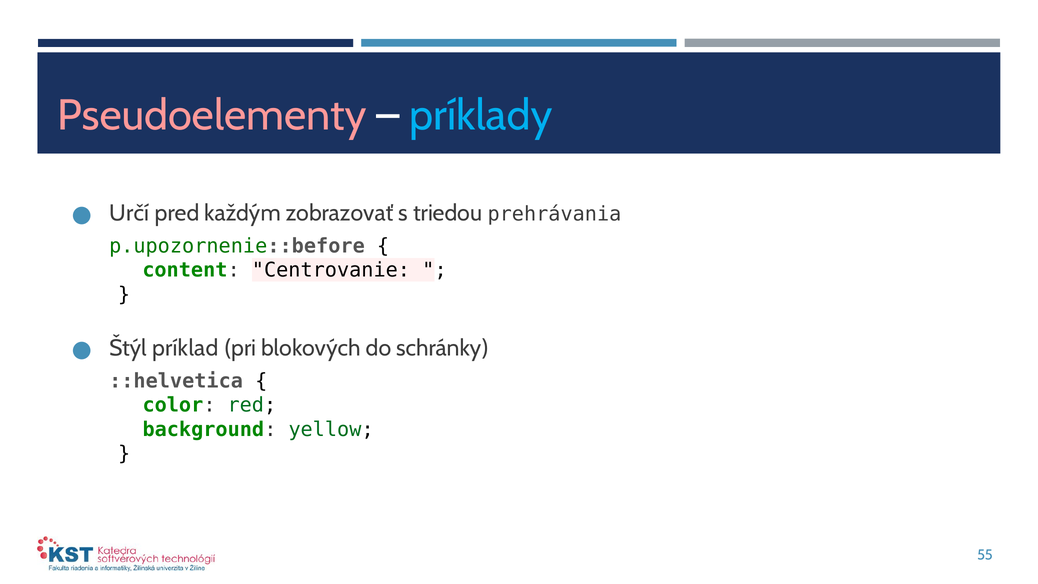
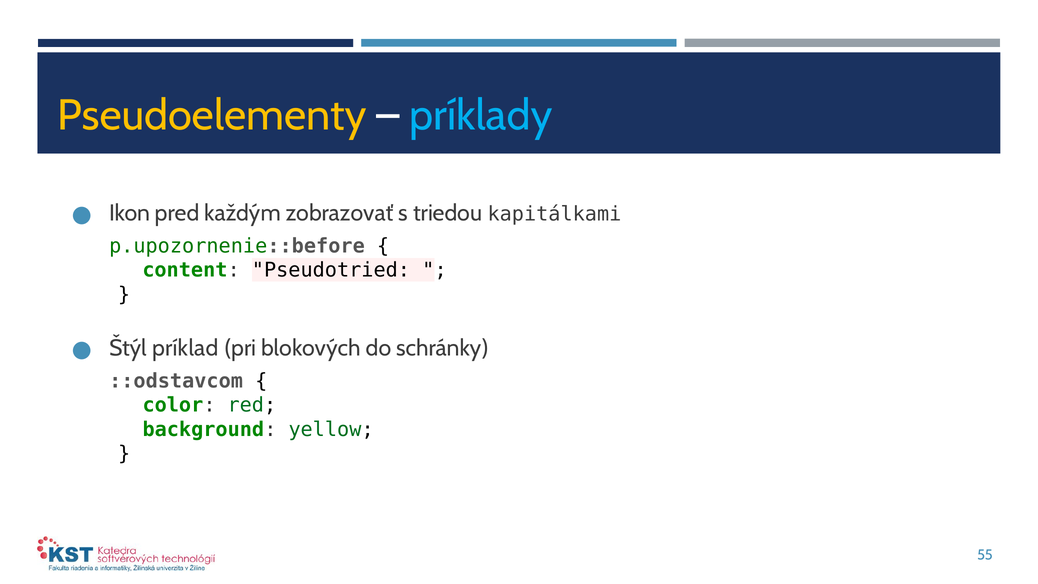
Pseudoelementy colour: pink -> yellow
Určí: Určí -> Ikon
prehrávania: prehrávania -> kapitálkami
Centrovanie: Centrovanie -> Pseudotried
::helvetica: ::helvetica -> ::odstavcom
